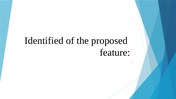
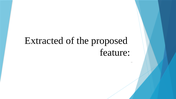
Identified: Identified -> Extracted
